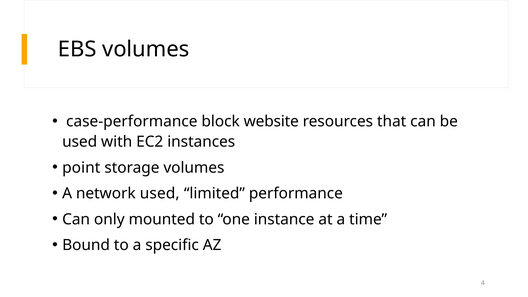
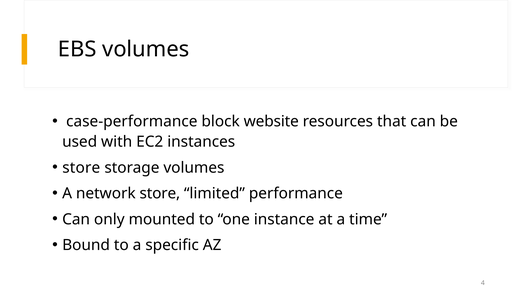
point at (81, 168): point -> store
network used: used -> store
